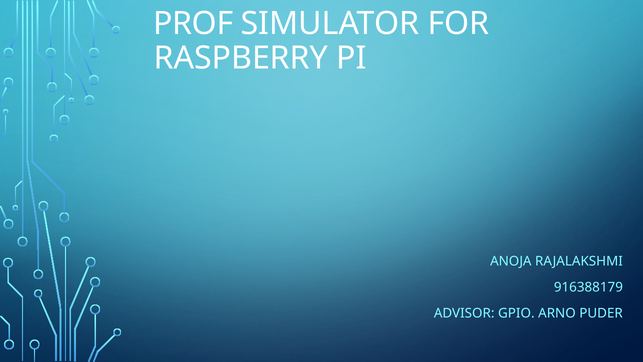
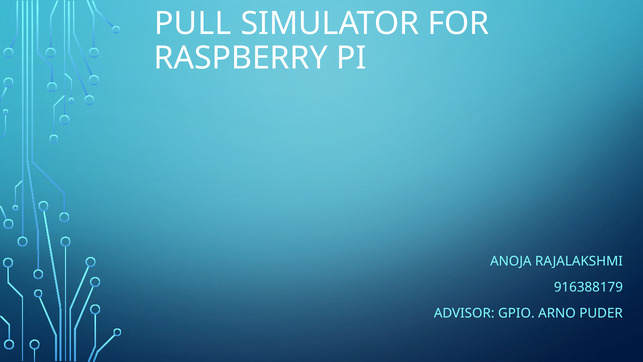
PROF: PROF -> PULL
